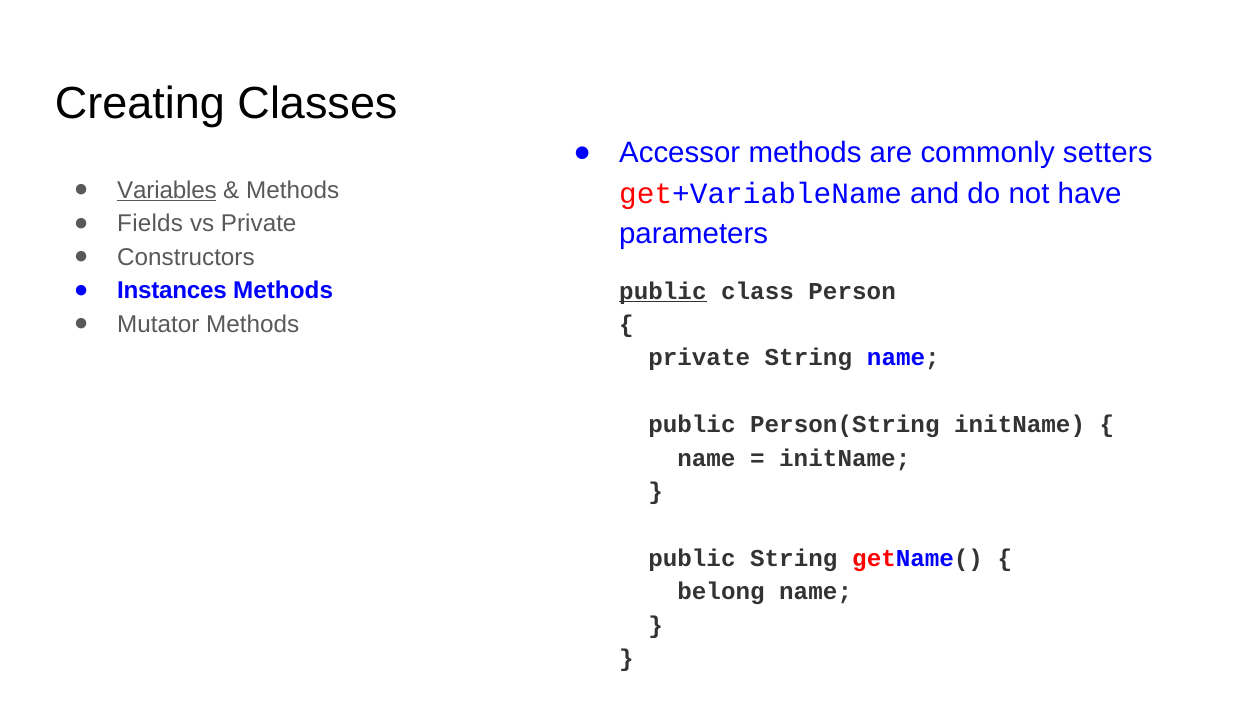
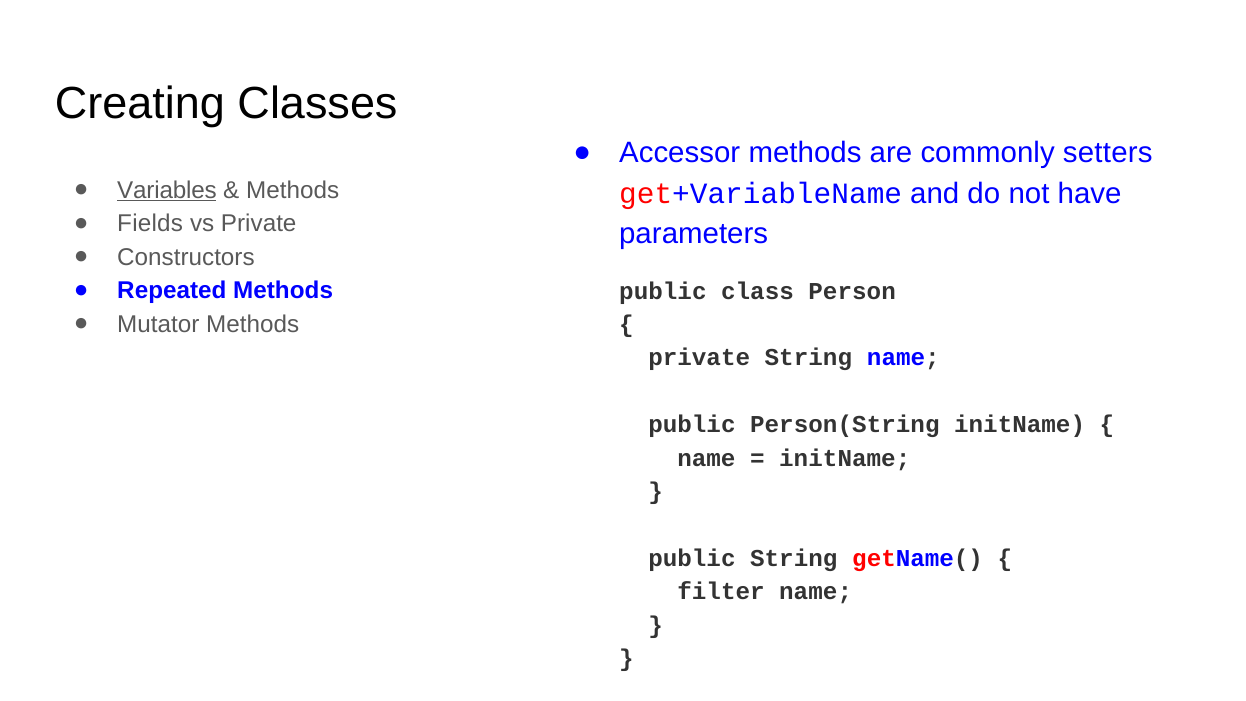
Instances: Instances -> Repeated
public at (663, 291) underline: present -> none
belong: belong -> filter
